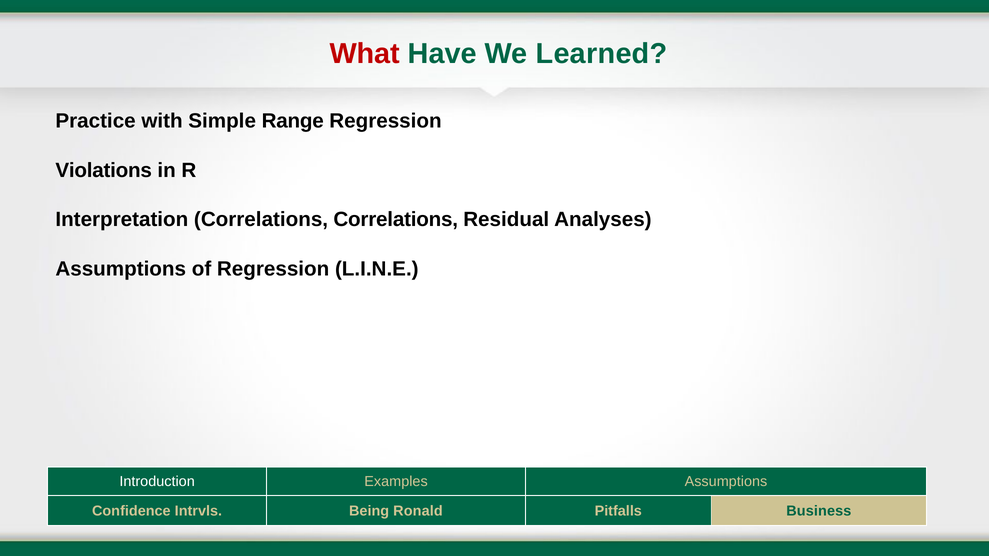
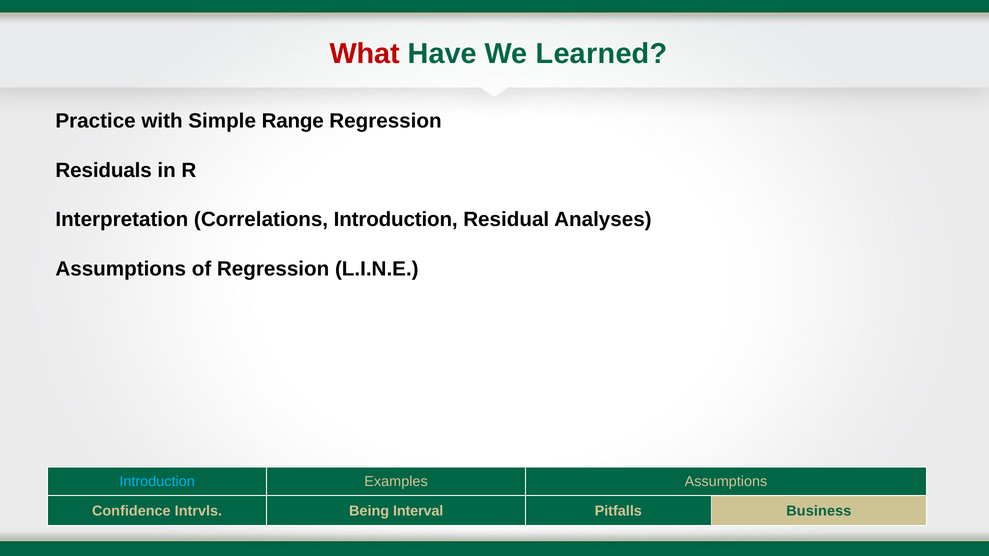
Violations: Violations -> Residuals
Correlations Correlations: Correlations -> Introduction
Introduction at (157, 482) colour: white -> light blue
Ronald: Ronald -> Interval
